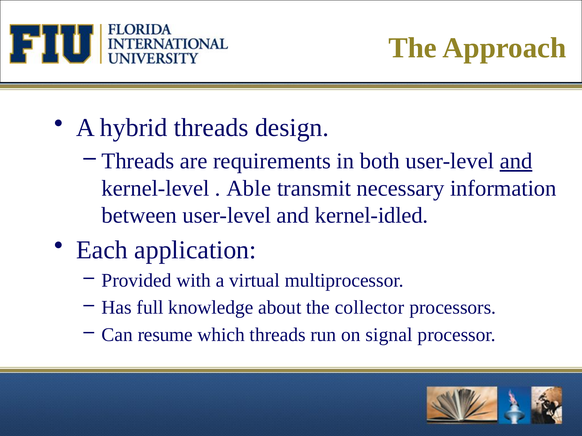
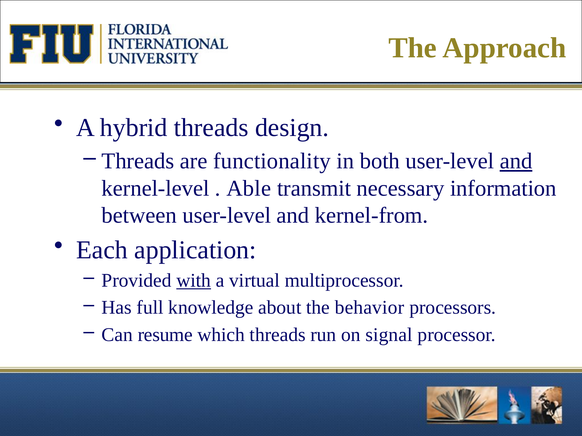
requirements: requirements -> functionality
kernel-idled: kernel-idled -> kernel-from
with underline: none -> present
collector: collector -> behavior
